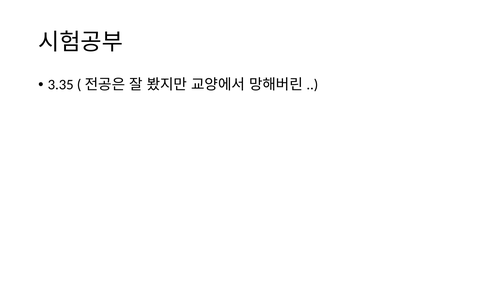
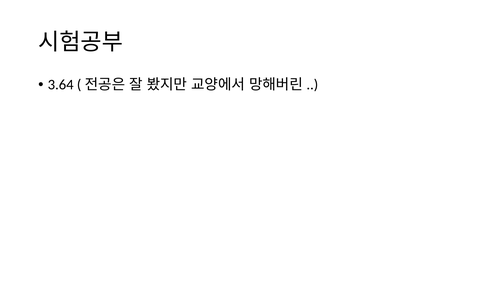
3.35: 3.35 -> 3.64
